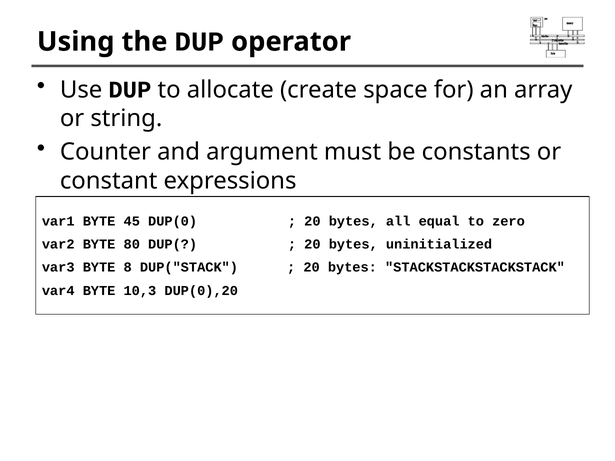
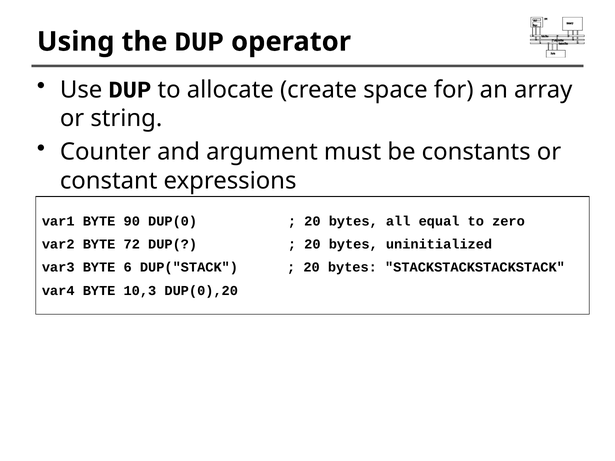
45: 45 -> 90
80: 80 -> 72
8: 8 -> 6
